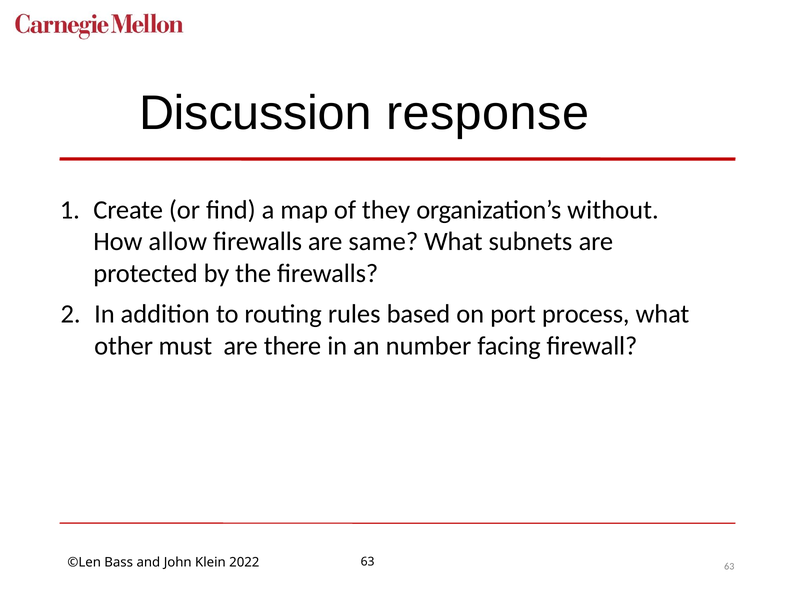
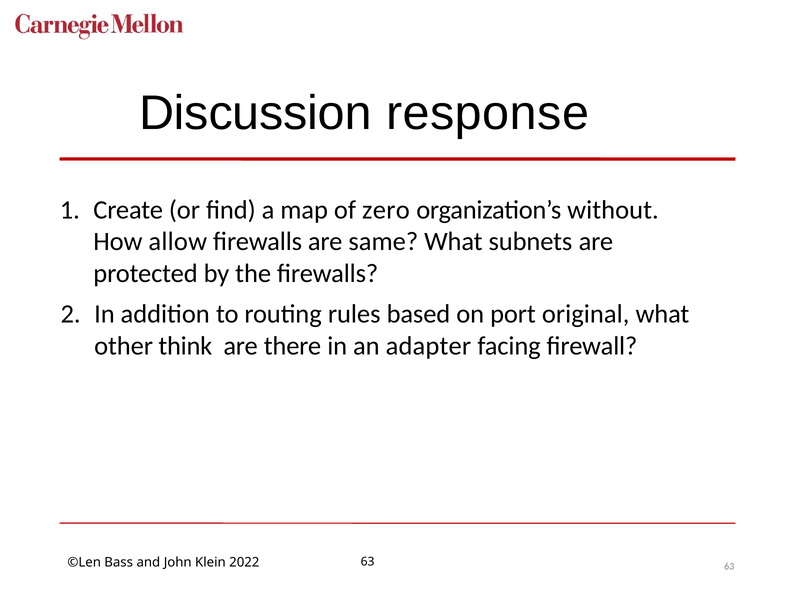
they: they -> zero
process: process -> original
must: must -> think
number: number -> adapter
